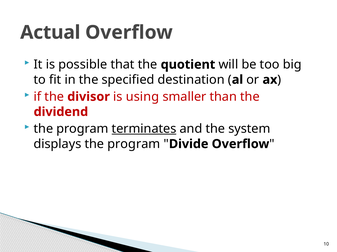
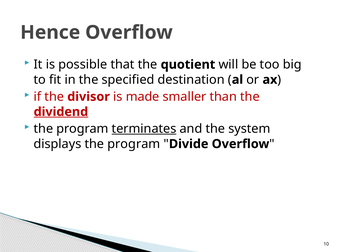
Actual: Actual -> Hence
using: using -> made
dividend underline: none -> present
